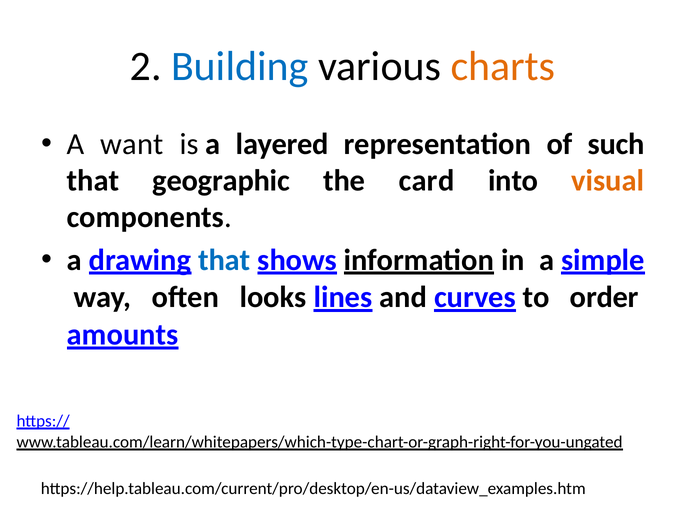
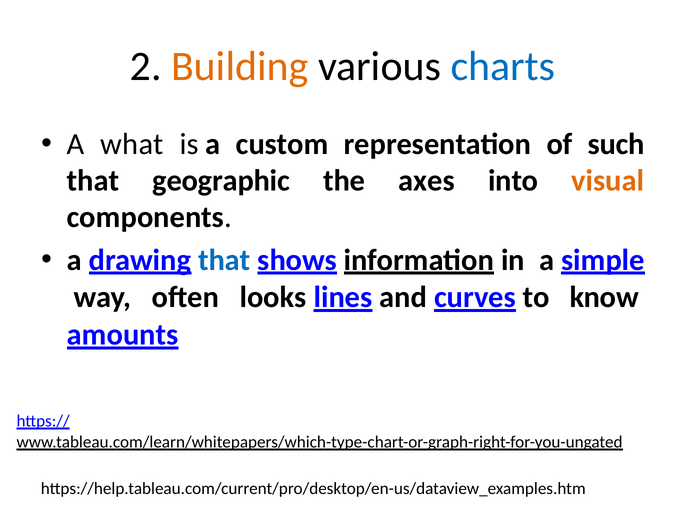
Building colour: blue -> orange
charts colour: orange -> blue
want: want -> what
layered: layered -> custom
card: card -> axes
order: order -> know
